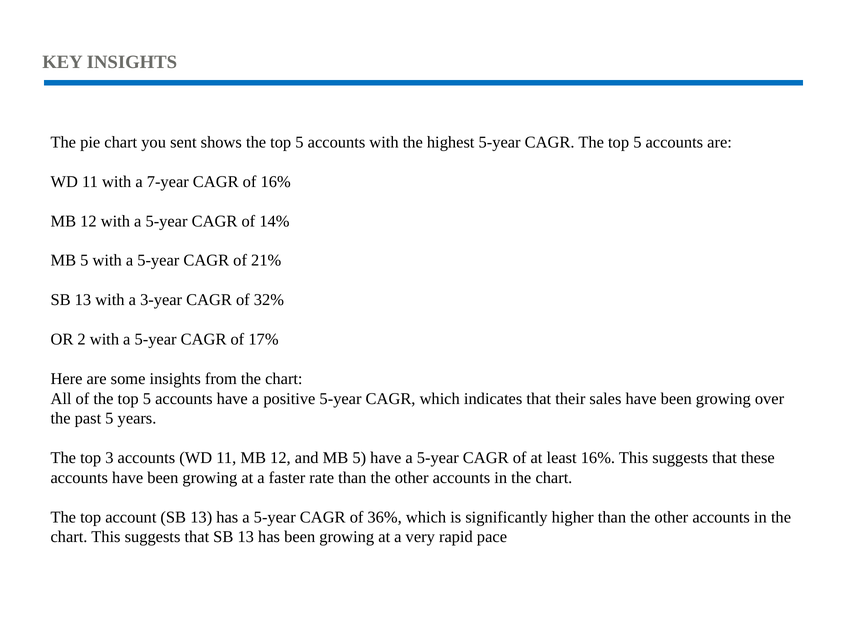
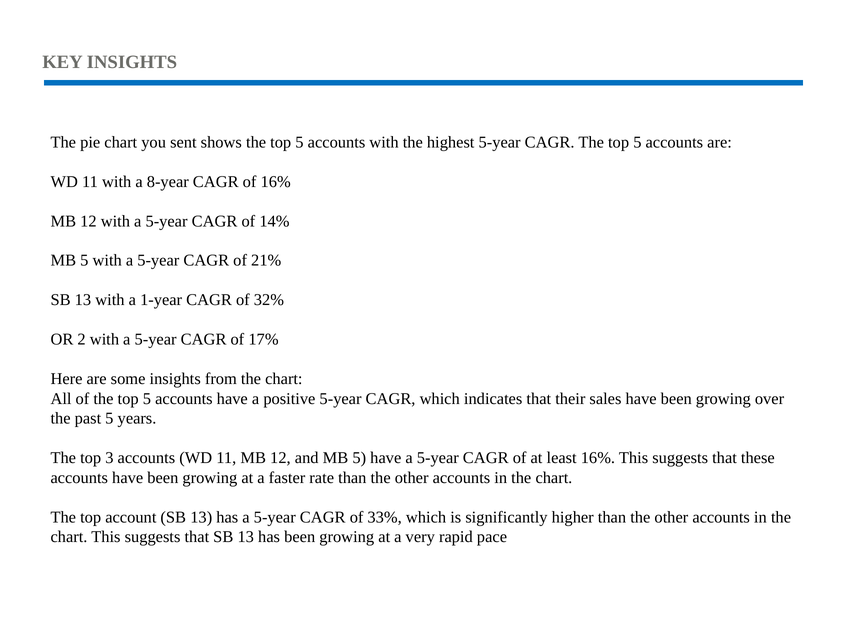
7-year: 7-year -> 8-year
3-year: 3-year -> 1-year
36%: 36% -> 33%
